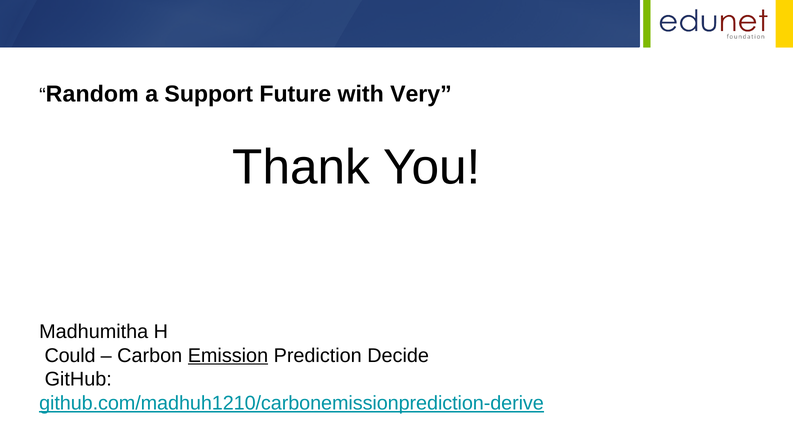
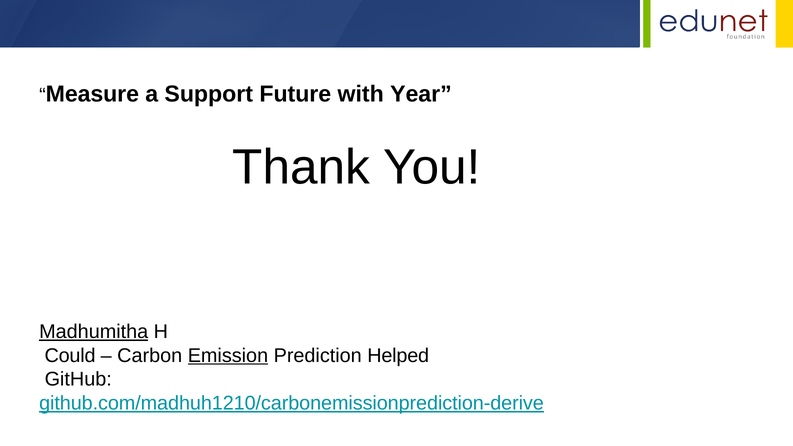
Random: Random -> Measure
Very: Very -> Year
Madhumitha underline: none -> present
Decide: Decide -> Helped
